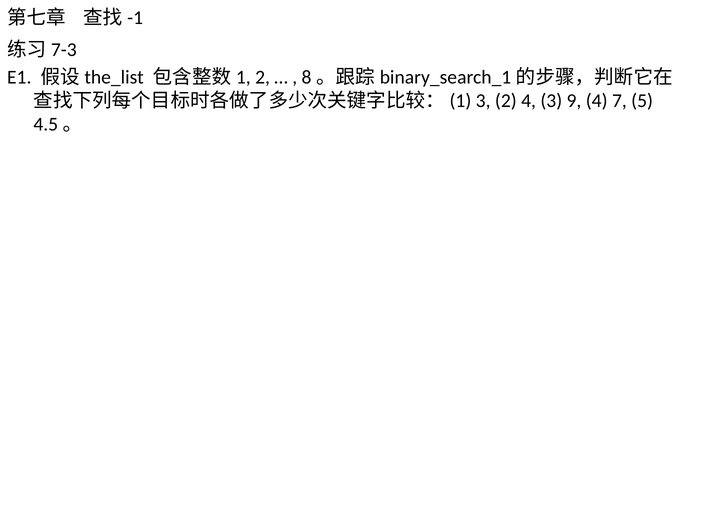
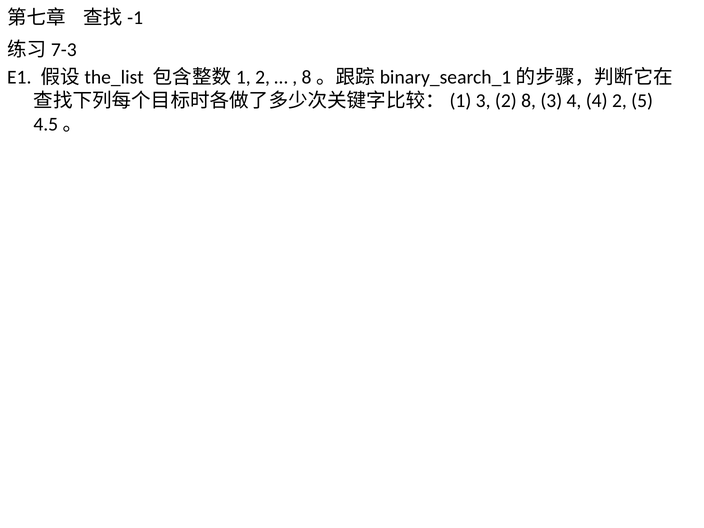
2 4: 4 -> 8
3 9: 9 -> 4
4 7: 7 -> 2
